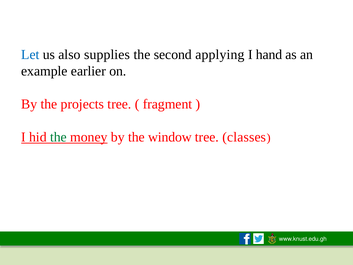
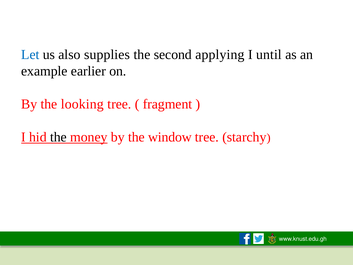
hand: hand -> until
projects: projects -> looking
the at (58, 137) colour: green -> black
classes: classes -> starchy
